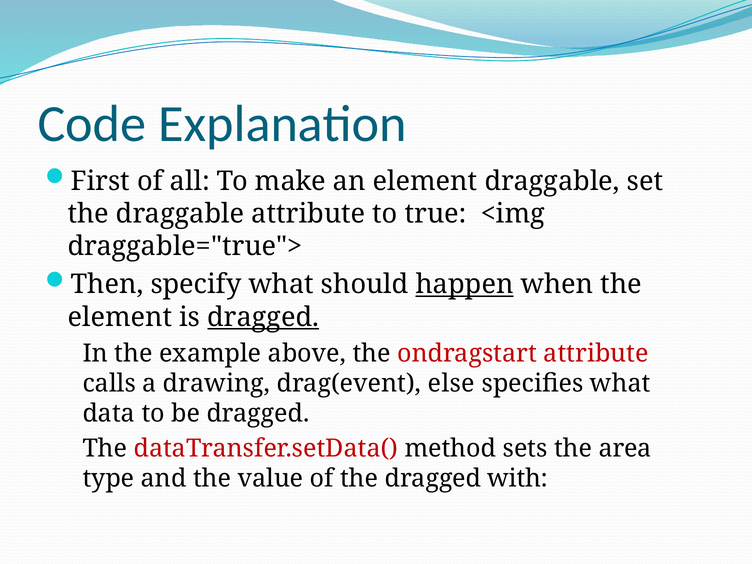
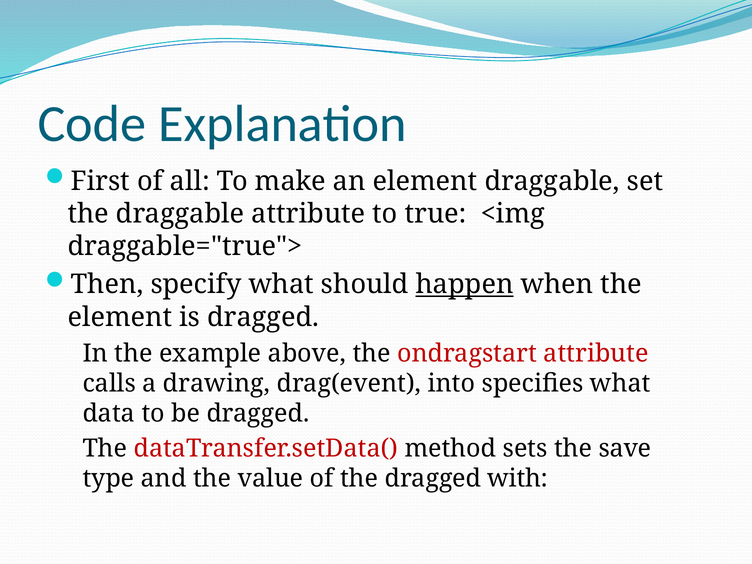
dragged at (263, 317) underline: present -> none
else: else -> into
area: area -> save
